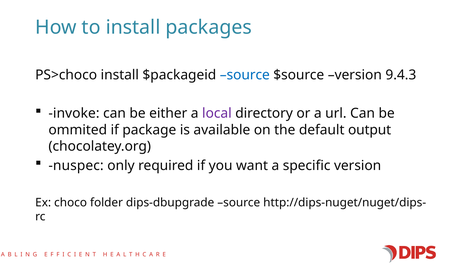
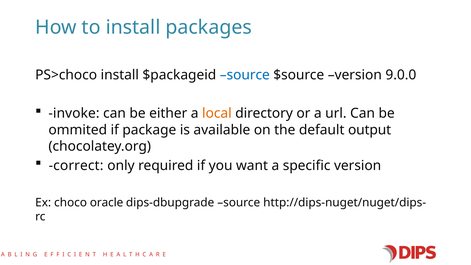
9.4.3: 9.4.3 -> 9.0.0
local colour: purple -> orange
nuspec: nuspec -> correct
folder: folder -> oracle
